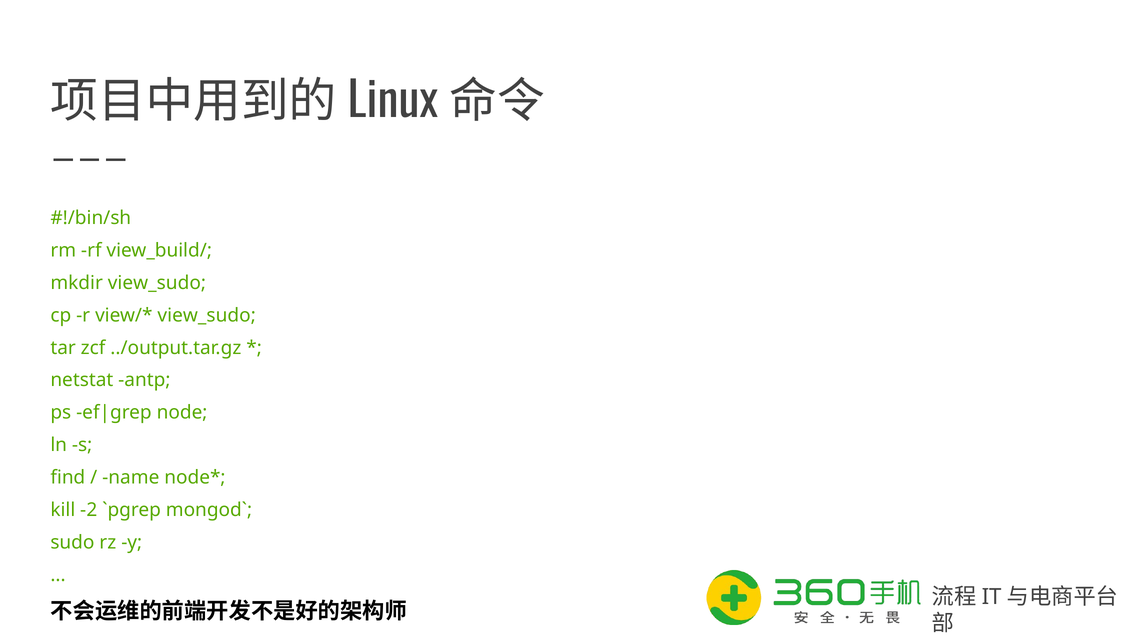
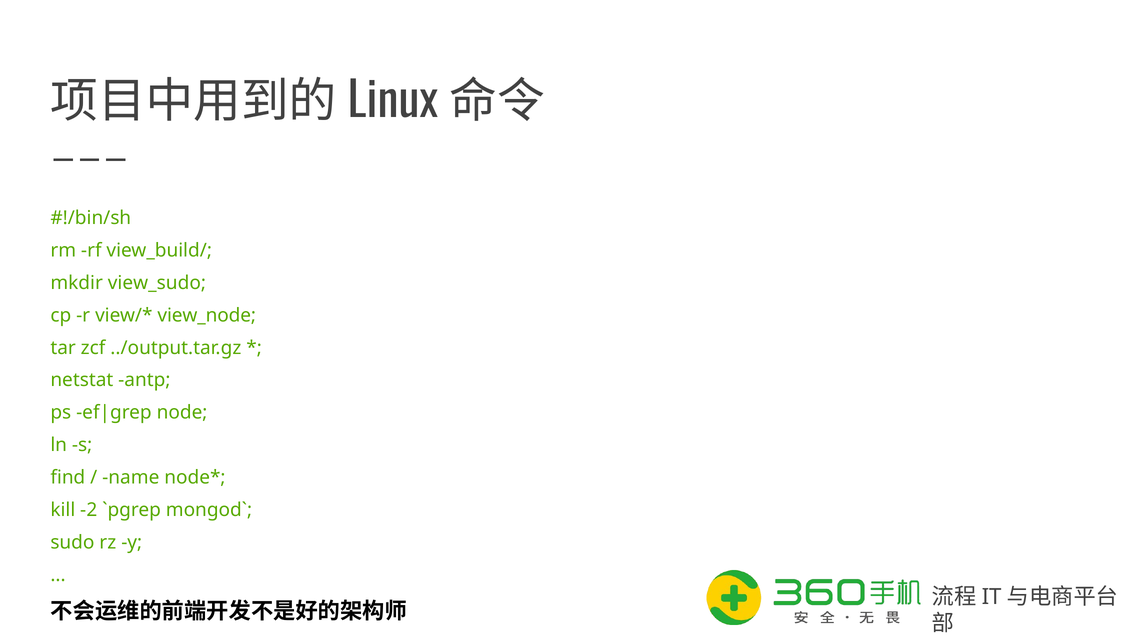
view_sudo at (207, 315): view_sudo -> view_node
